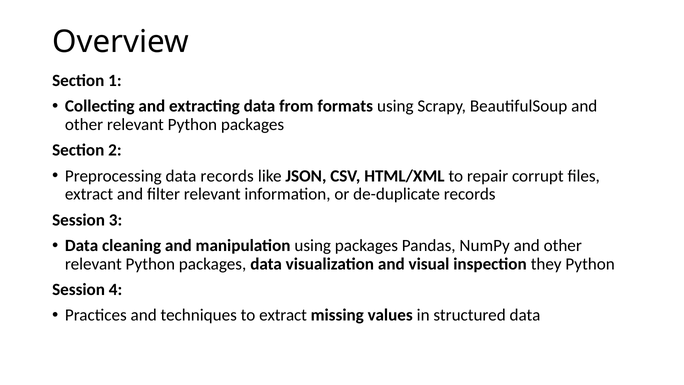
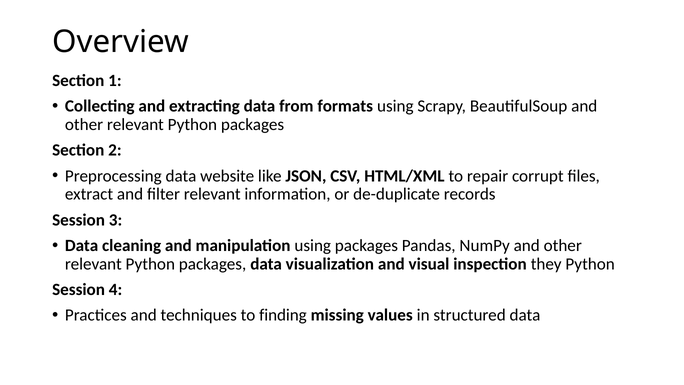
data records: records -> website
to extract: extract -> finding
